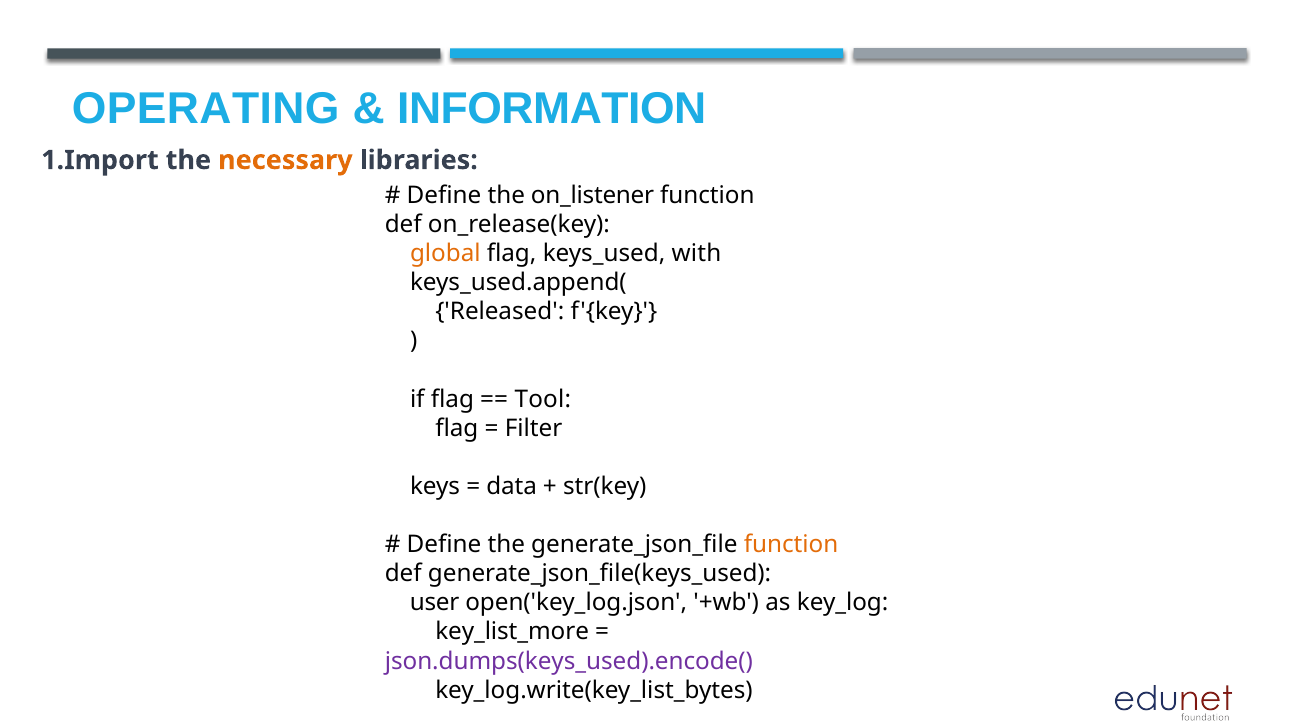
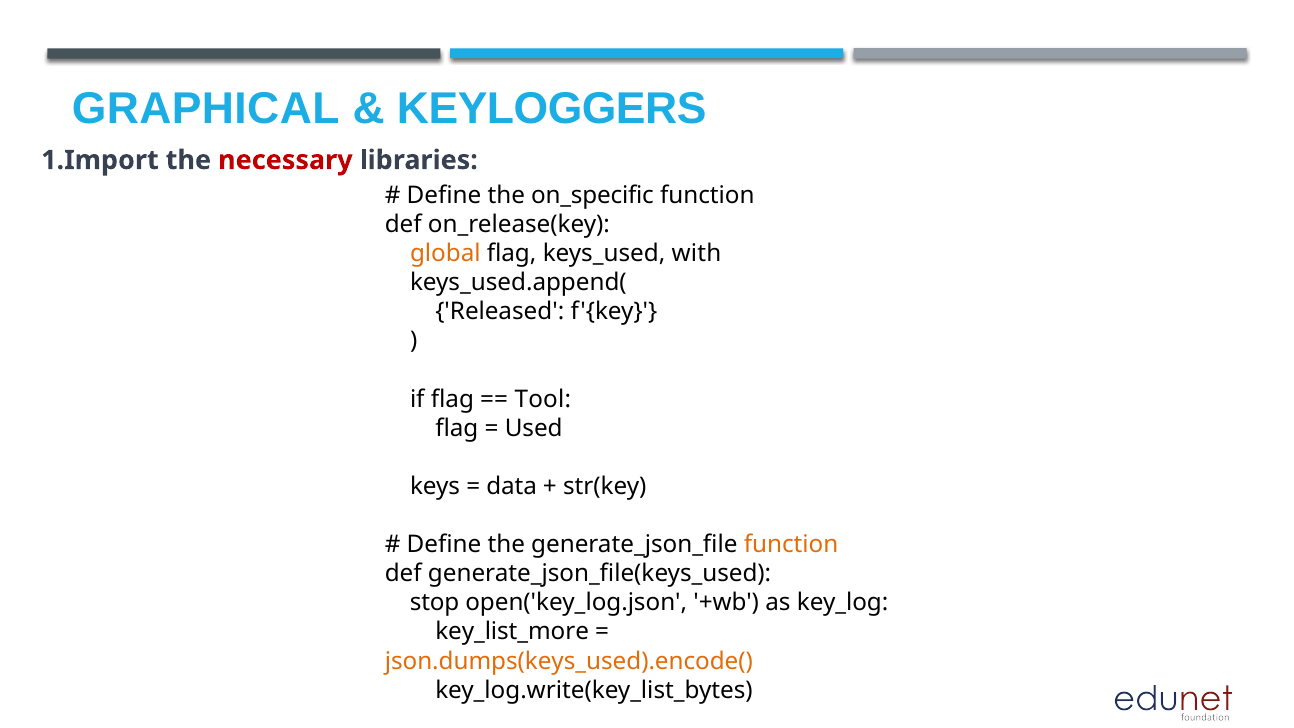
OPERATING: OPERATING -> GRAPHICAL
INFORMATION: INFORMATION -> KEYLOGGERS
necessary colour: orange -> red
on_listener: on_listener -> on_specific
Filter: Filter -> Used
user: user -> stop
json.dumps(keys_used).encode( colour: purple -> orange
